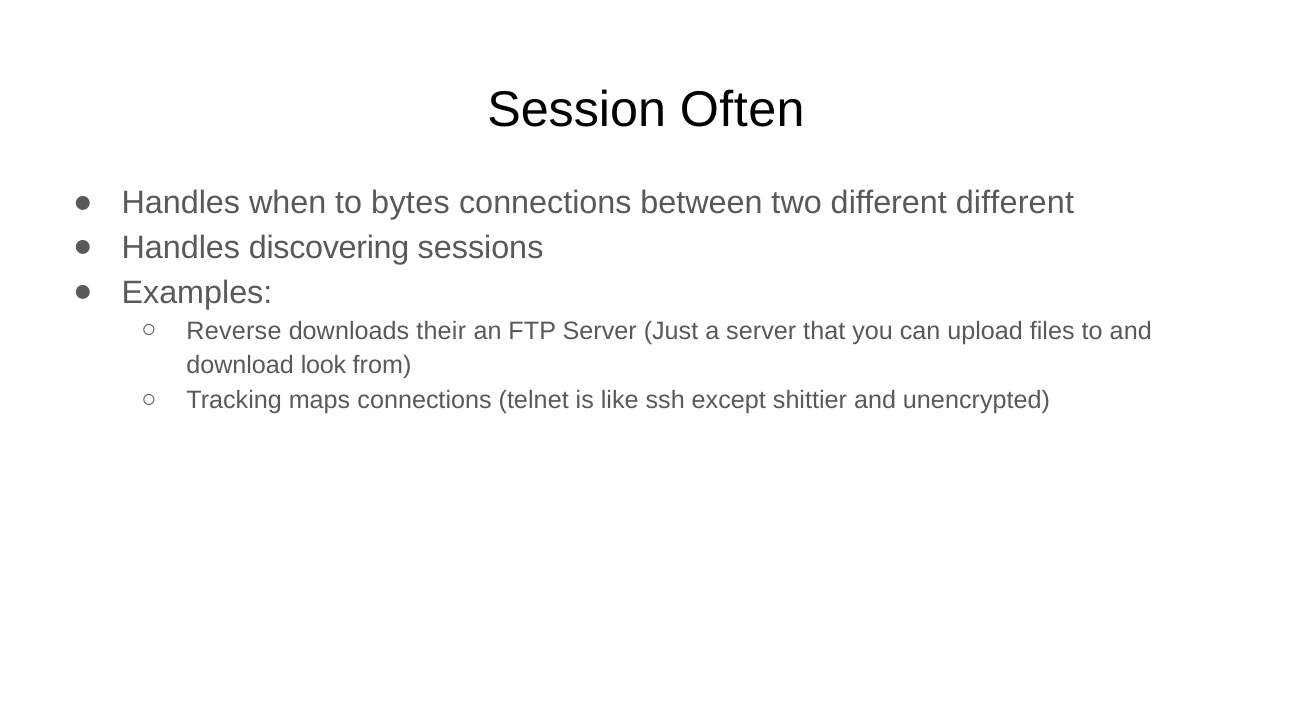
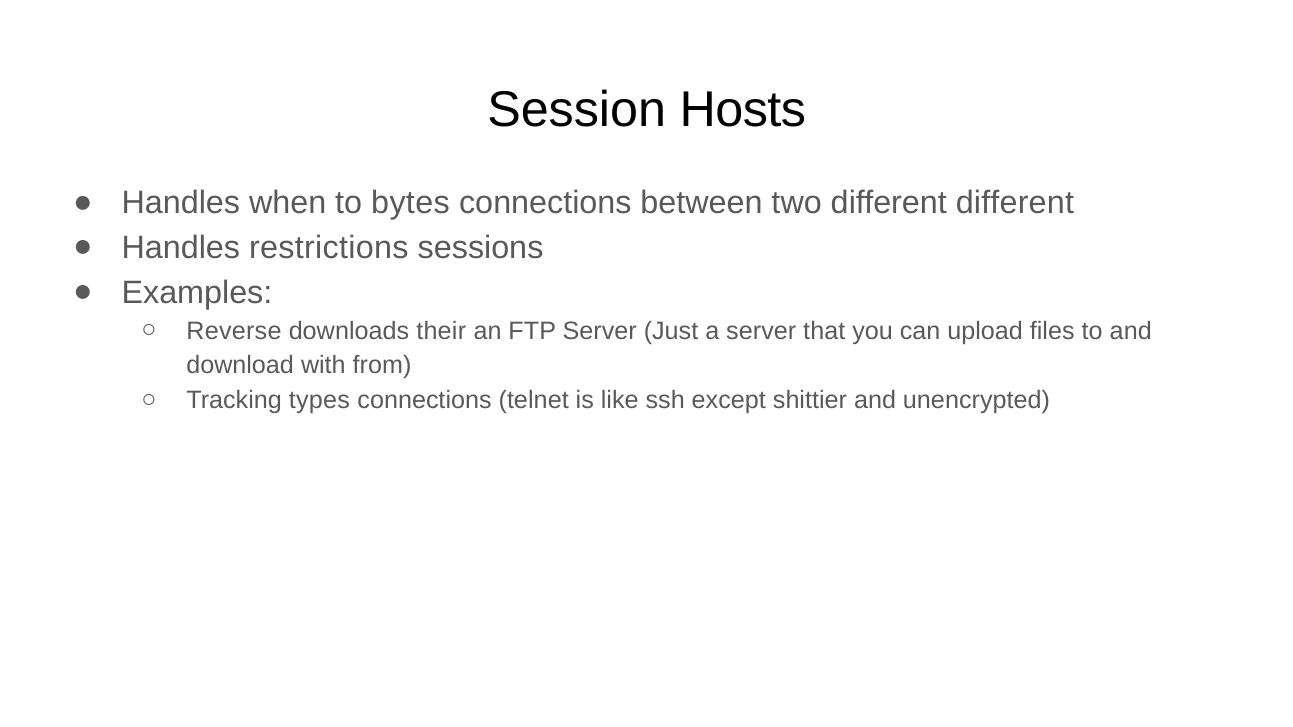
Often: Often -> Hosts
discovering: discovering -> restrictions
look: look -> with
maps: maps -> types
